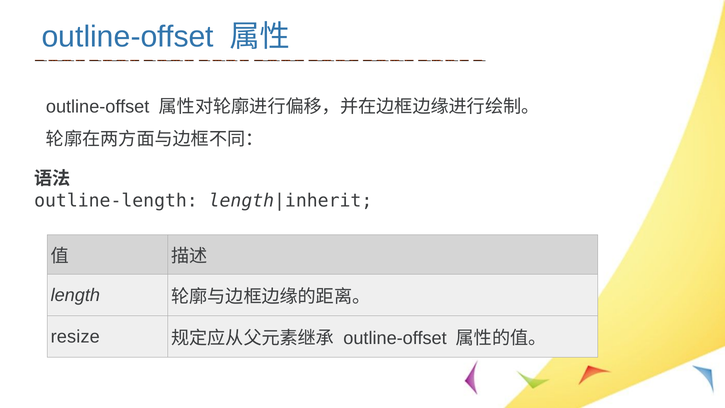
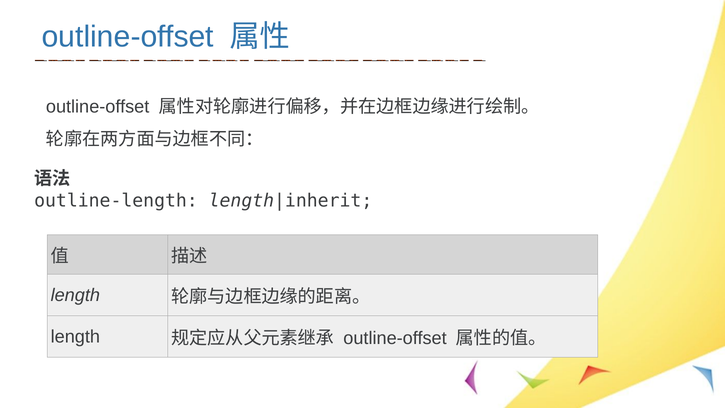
resize at (75, 337): resize -> length
